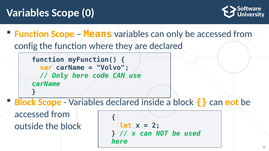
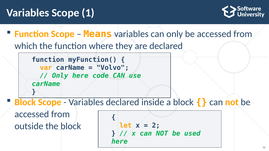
0: 0 -> 1
config: config -> which
